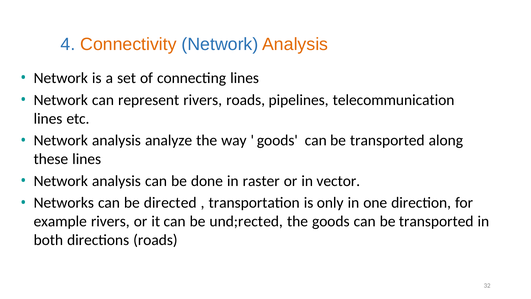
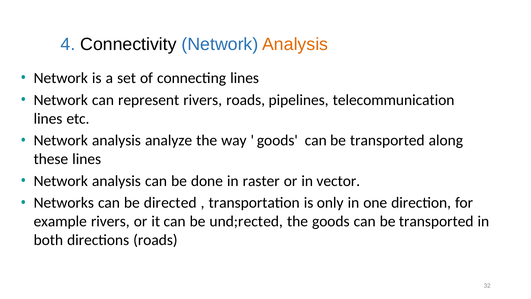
Connectivity colour: orange -> black
